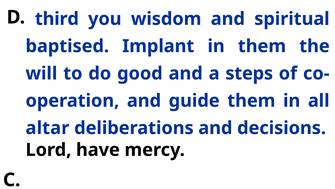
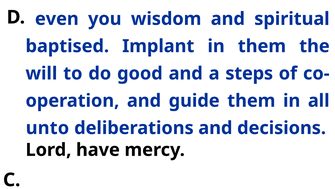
third: third -> even
altar: altar -> unto
